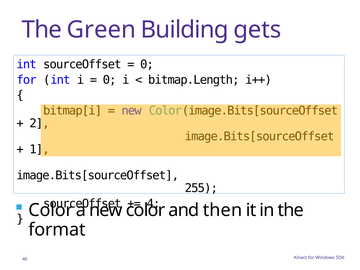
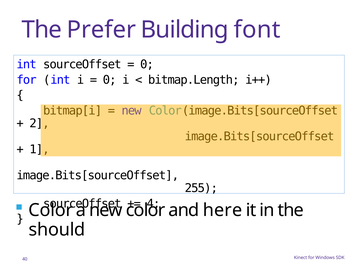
Green: Green -> Prefer
gets: gets -> font
then: then -> here
format: format -> should
